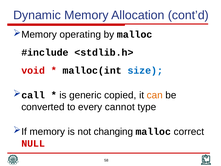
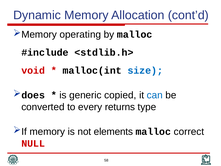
call: call -> does
can colour: orange -> blue
cannot: cannot -> returns
changing: changing -> elements
